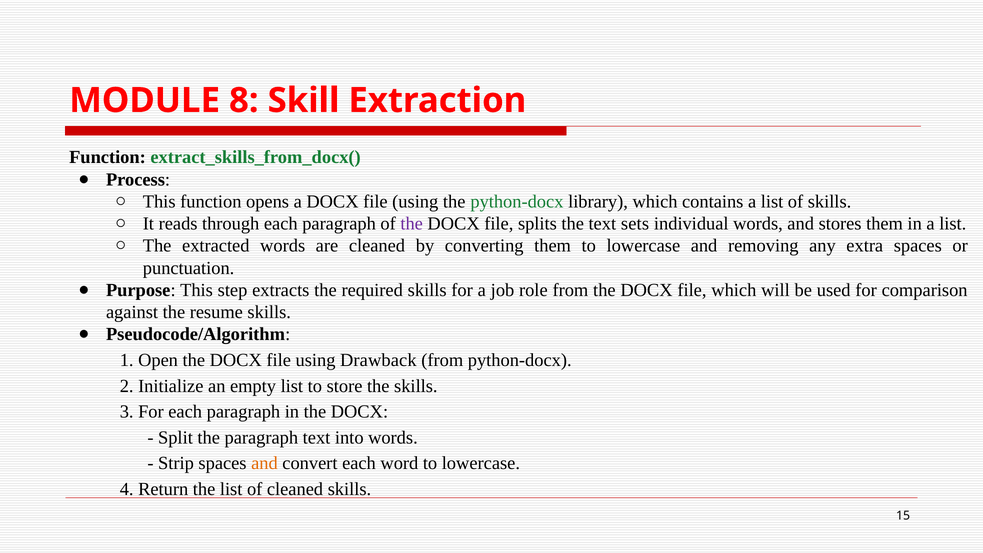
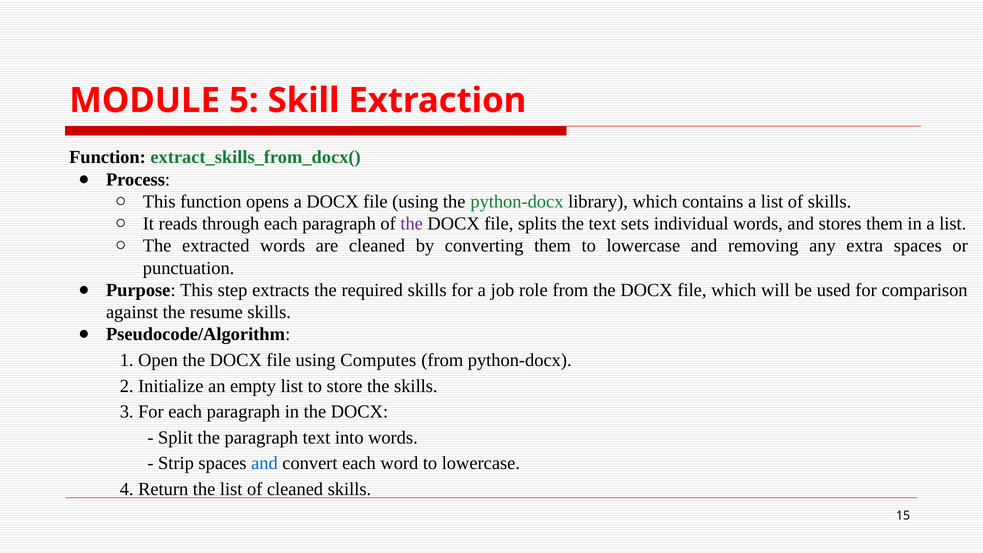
8: 8 -> 5
Drawback: Drawback -> Computes
and at (264, 463) colour: orange -> blue
